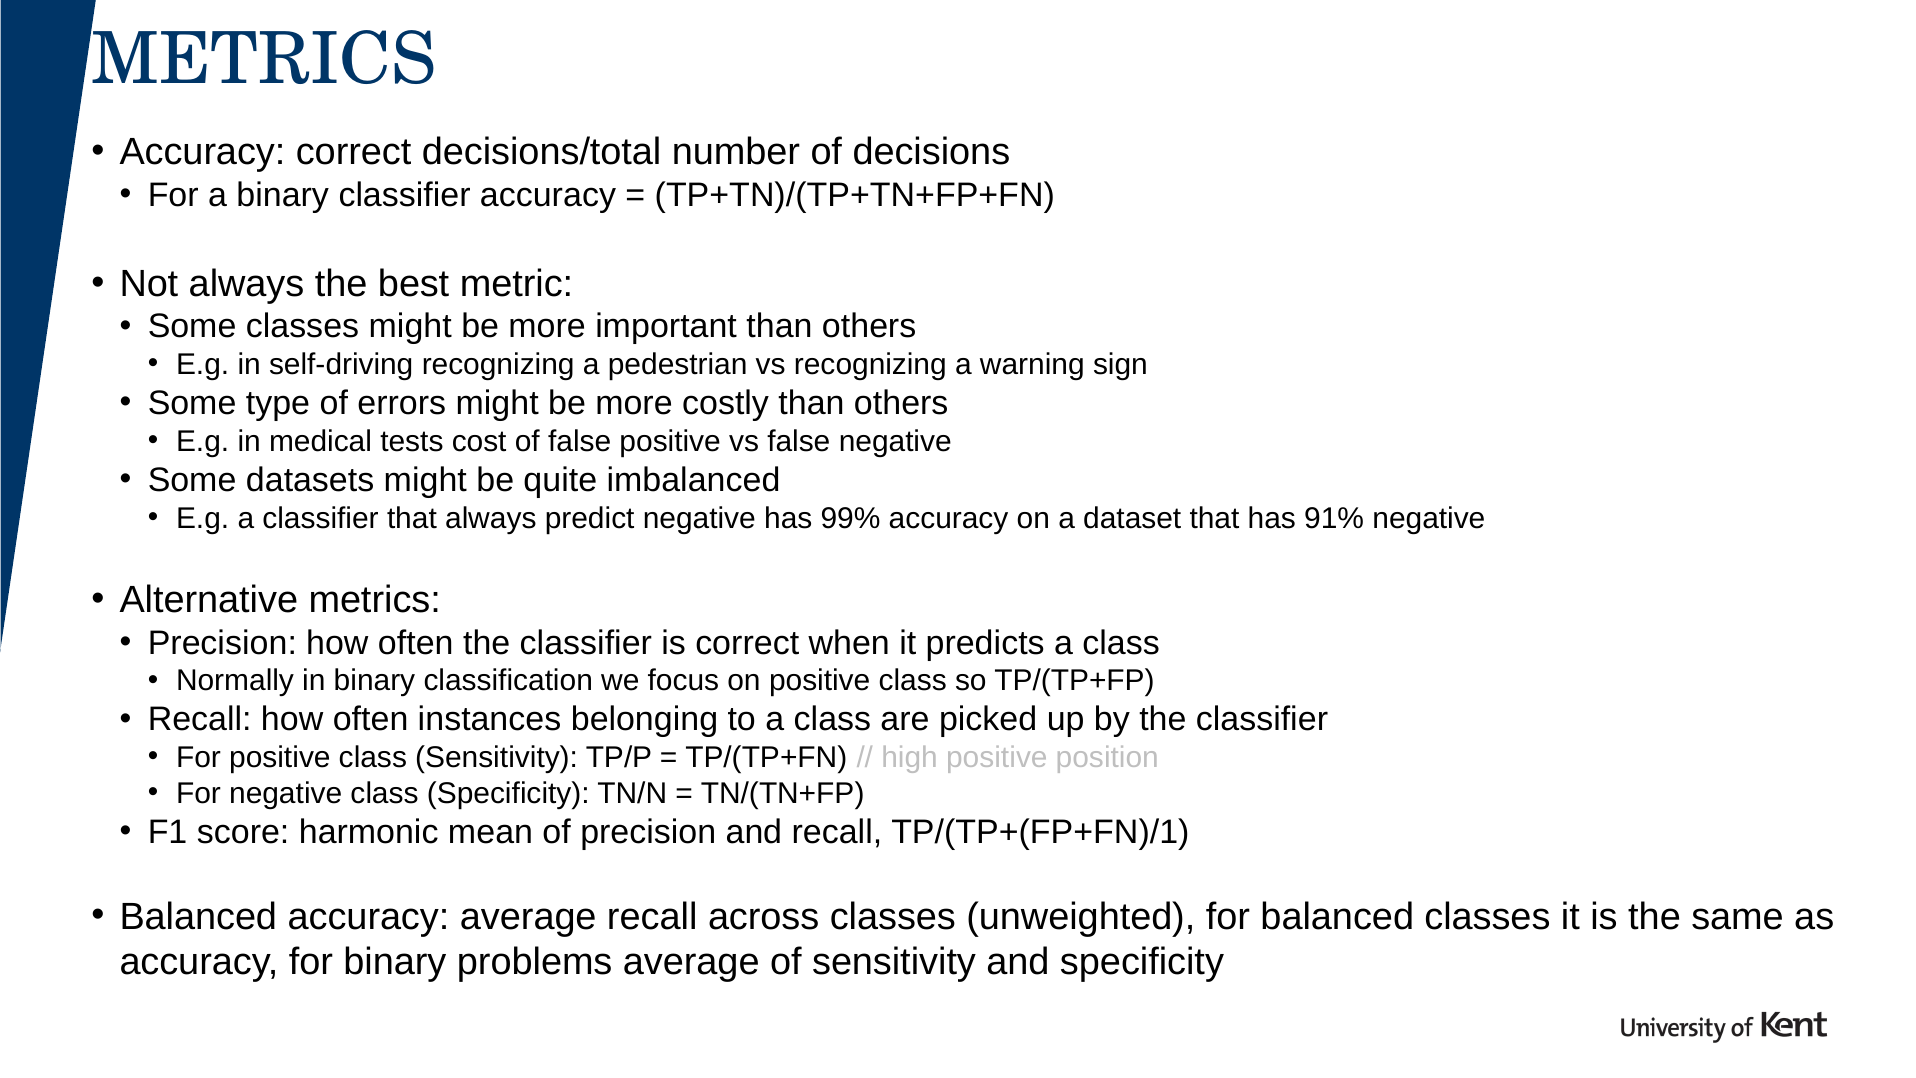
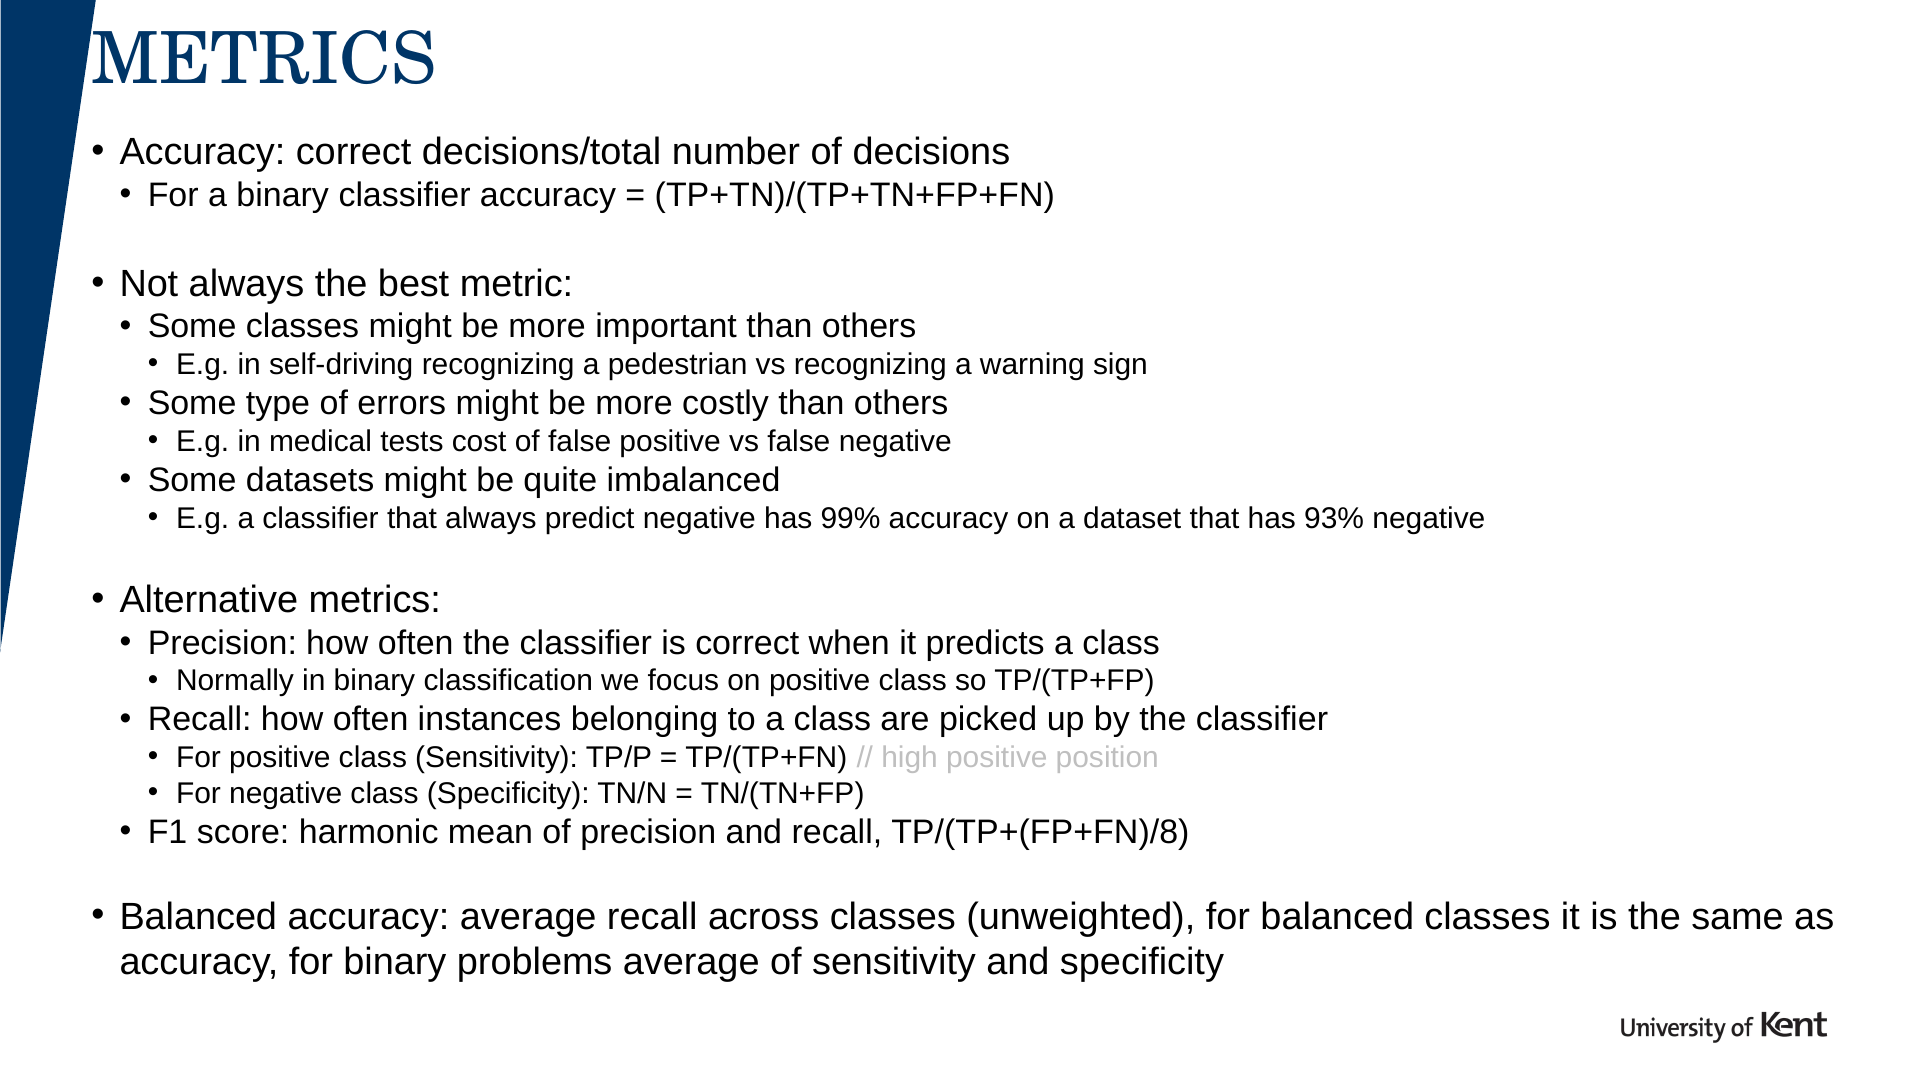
91%: 91% -> 93%
TP/(TP+(FP+FN)/1: TP/(TP+(FP+FN)/1 -> TP/(TP+(FP+FN)/8
